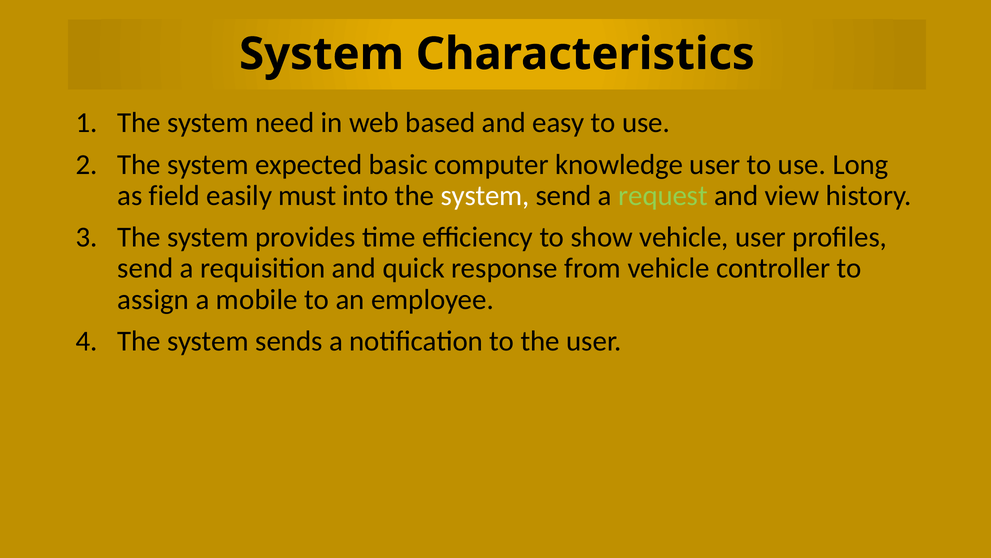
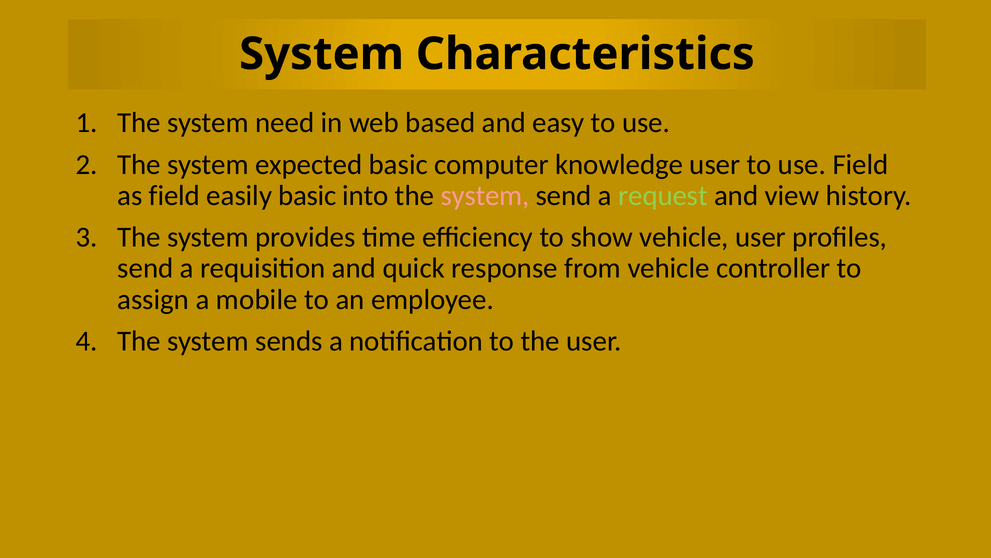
use Long: Long -> Field
easily must: must -> basic
system at (485, 195) colour: white -> pink
